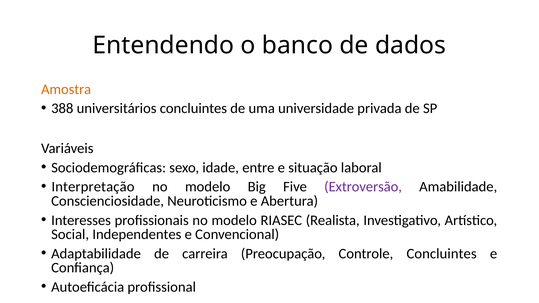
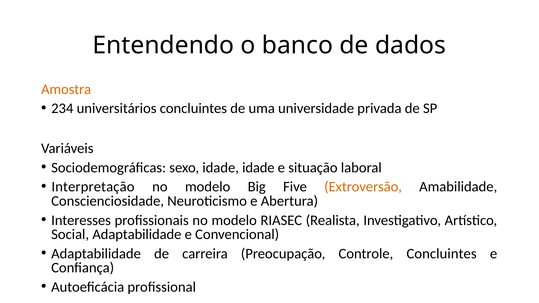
388: 388 -> 234
idade entre: entre -> idade
Extroversão colour: purple -> orange
Social Independentes: Independentes -> Adaptabilidade
